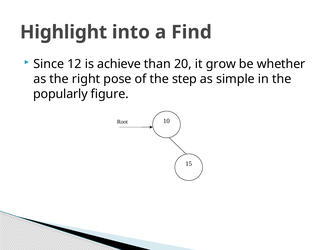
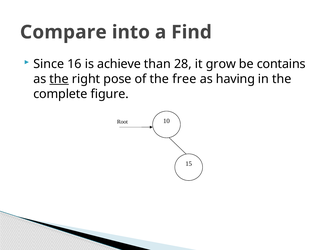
Highlight: Highlight -> Compare
12: 12 -> 16
20: 20 -> 28
whether: whether -> contains
the at (59, 79) underline: none -> present
step: step -> free
simple: simple -> having
popularly: popularly -> complete
